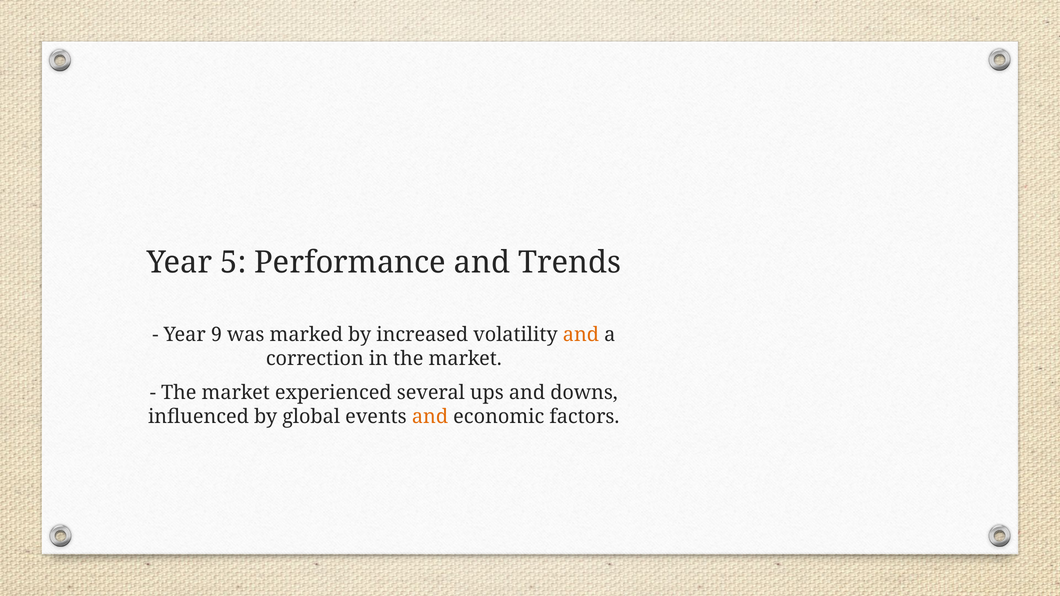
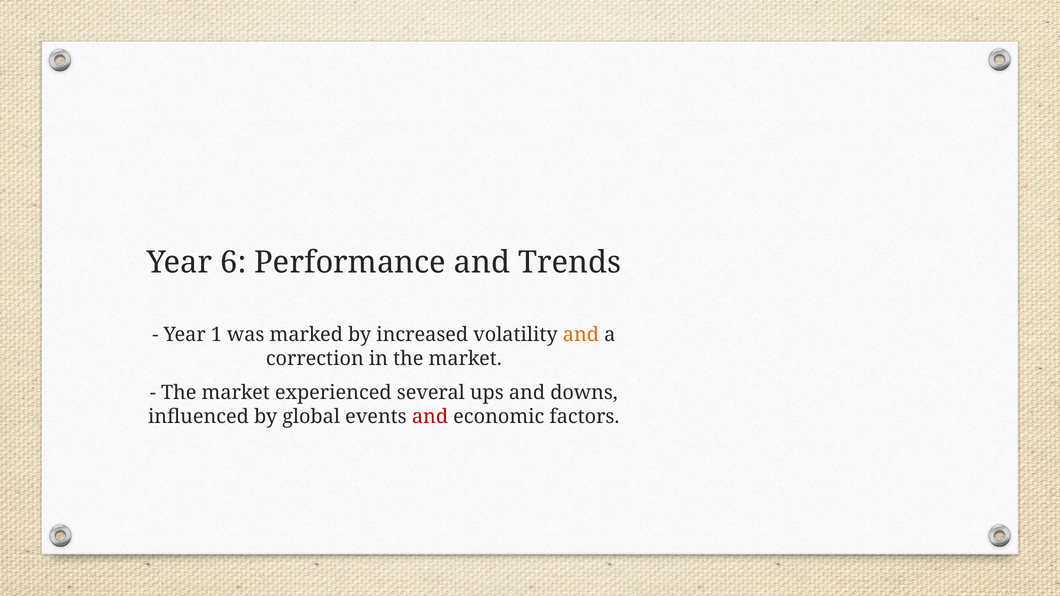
5: 5 -> 6
9: 9 -> 1
and at (430, 417) colour: orange -> red
